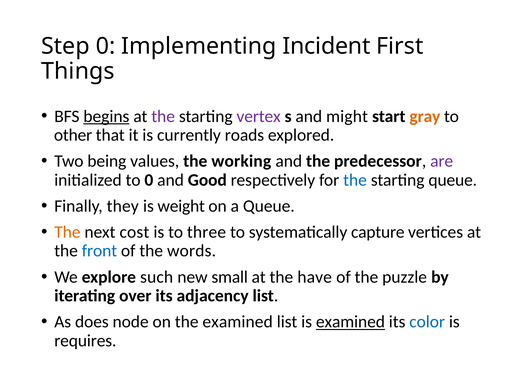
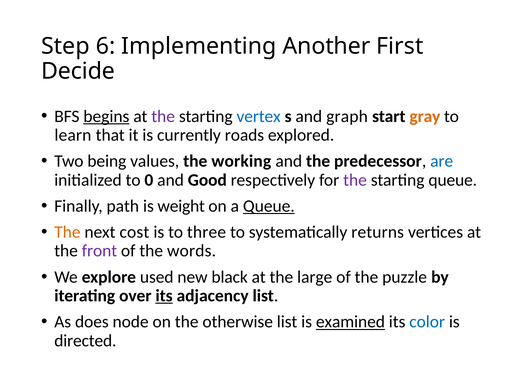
Step 0: 0 -> 6
Incident: Incident -> Another
Things: Things -> Decide
vertex colour: purple -> blue
might: might -> graph
other: other -> learn
are colour: purple -> blue
the at (355, 180) colour: blue -> purple
they: they -> path
Queue at (269, 206) underline: none -> present
capture: capture -> returns
front colour: blue -> purple
such: such -> used
small: small -> black
have: have -> large
its at (164, 296) underline: none -> present
the examined: examined -> otherwise
requires: requires -> directed
